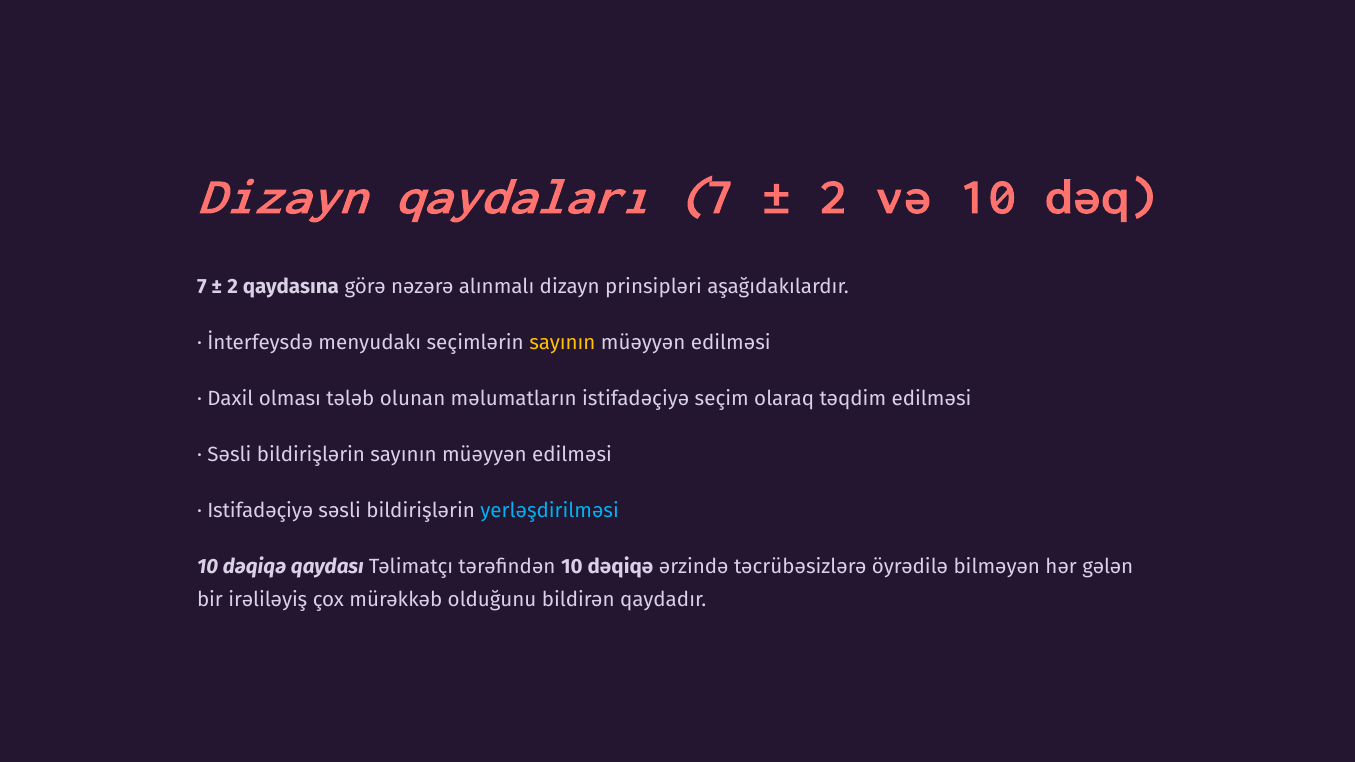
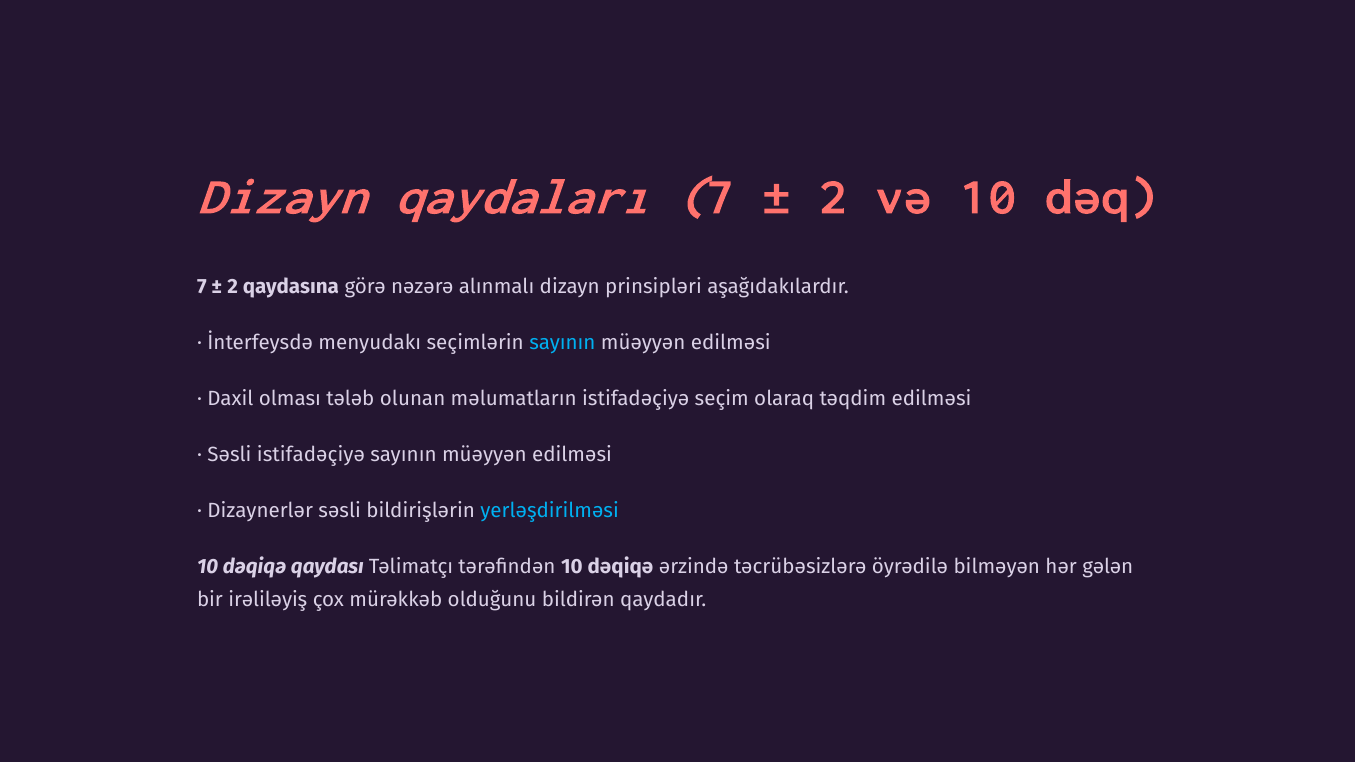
sayının at (562, 343) colour: yellow -> light blue
bildirişlərin at (311, 455): bildirişlərin -> istifadəçiyə
Istifadəçiyə at (260, 511): Istifadəçiyə -> Dizaynerlər
